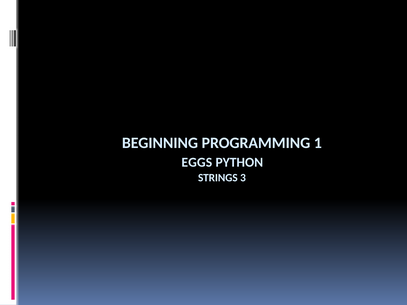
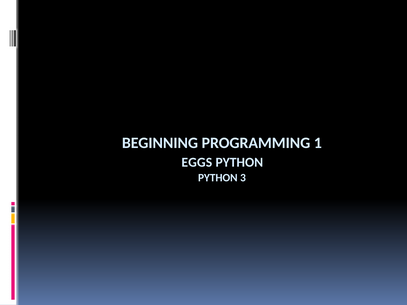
STRINGS at (218, 178): STRINGS -> PYTHON
